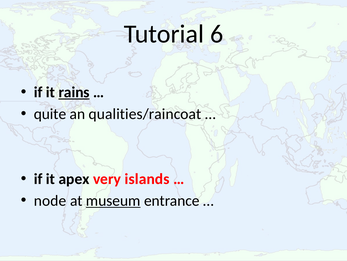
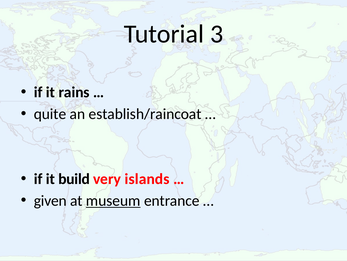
6: 6 -> 3
rains underline: present -> none
qualities/raincoat: qualities/raincoat -> establish/raincoat
apex: apex -> build
node: node -> given
